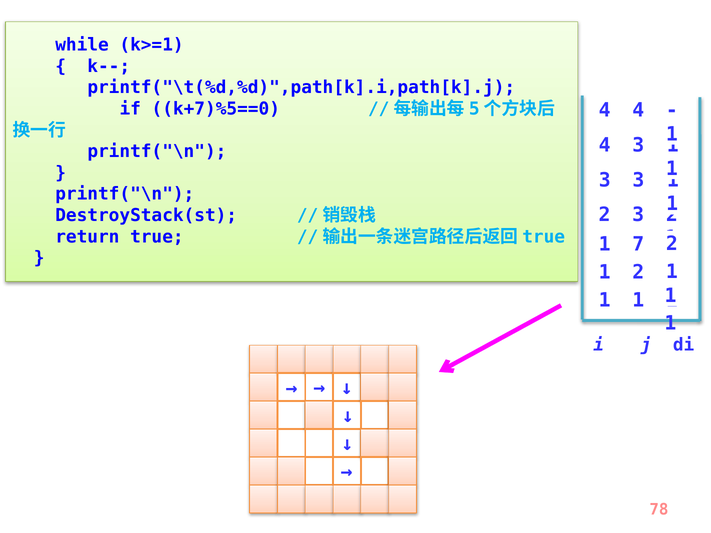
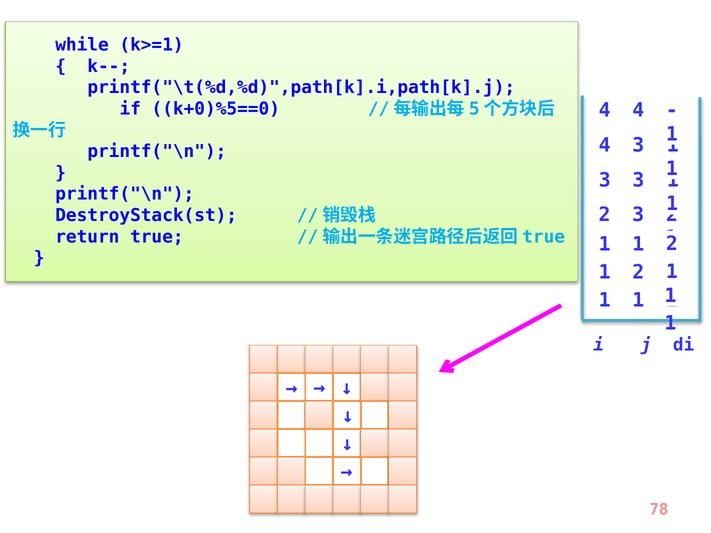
k+7)%5==0: k+7)%5==0 -> k+0)%5==0
7 at (638, 244): 7 -> 1
